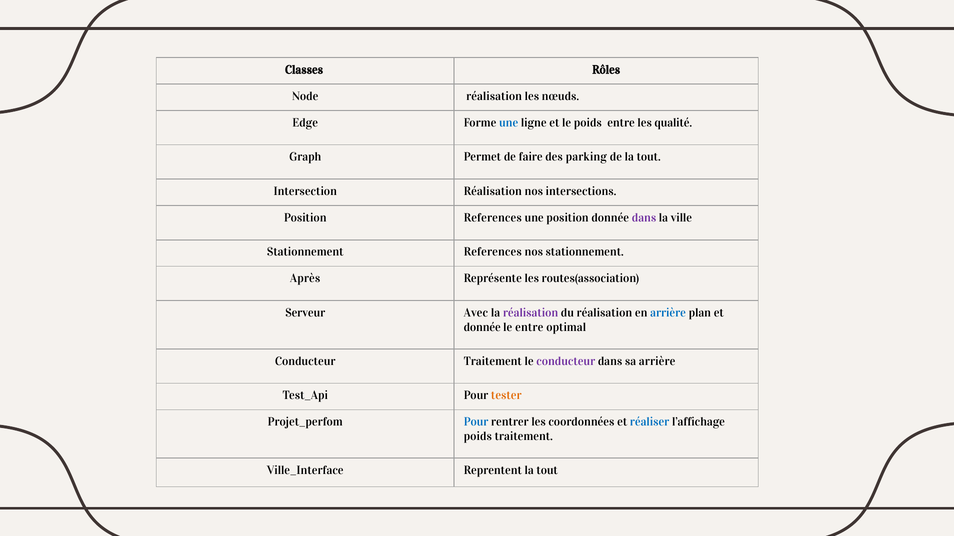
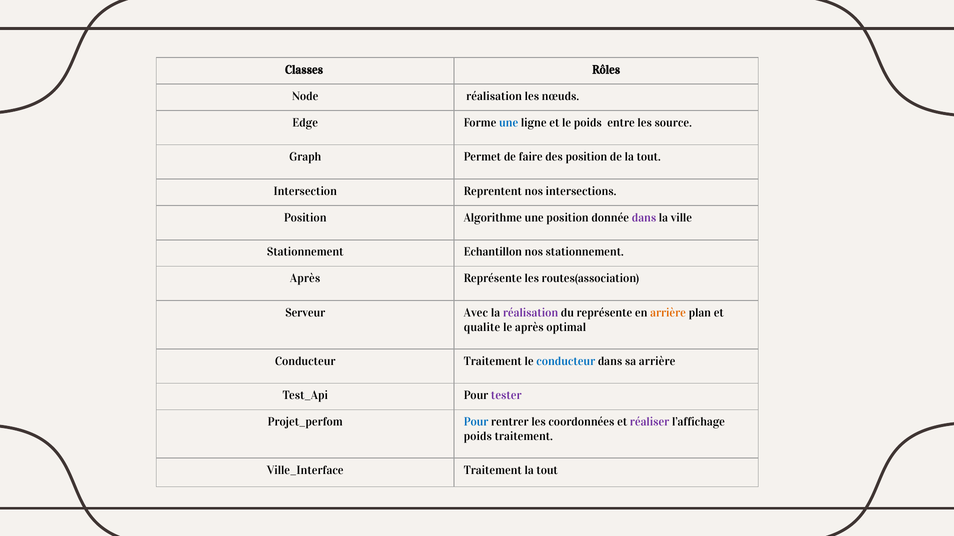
qualité: qualité -> source
des parking: parking -> position
Intersection Réalisation: Réalisation -> Reprentent
Position References: References -> Algorithme
Stationnement References: References -> Echantillon
du réalisation: réalisation -> représente
arrière at (668, 313) colour: blue -> orange
donnée at (482, 328): donnée -> qualite
le entre: entre -> après
conducteur at (566, 362) colour: purple -> blue
tester colour: orange -> purple
réaliser colour: blue -> purple
Reprentent at (493, 471): Reprentent -> Traitement
